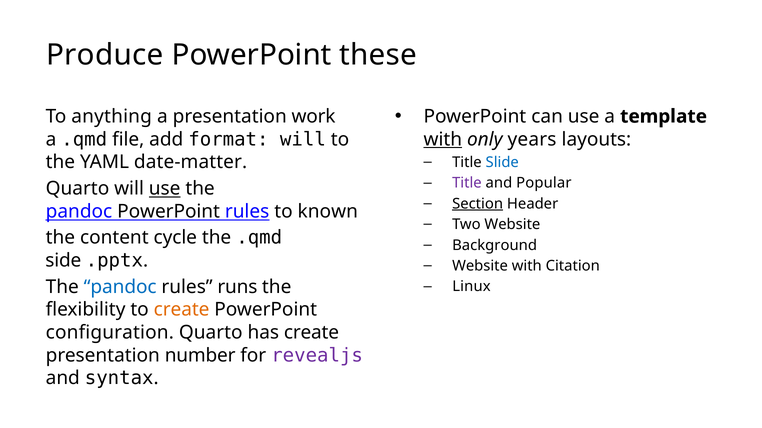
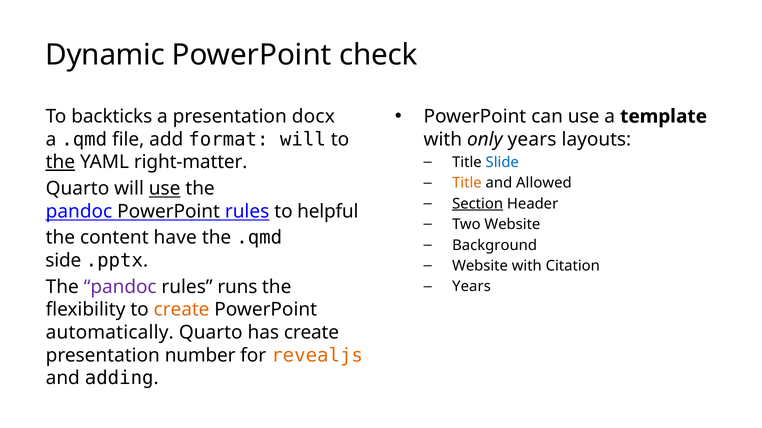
Produce: Produce -> Dynamic
these: these -> check
anything: anything -> backticks
work: work -> docx
with at (443, 139) underline: present -> none
the at (60, 162) underline: none -> present
date-matter: date-matter -> right-matter
Title at (467, 183) colour: purple -> orange
Popular: Popular -> Allowed
known: known -> helpful
cycle: cycle -> have
Linux at (471, 287): Linux -> Years
pandoc at (120, 287) colour: blue -> purple
configuration: configuration -> automatically
revealjs colour: purple -> orange
syntax: syntax -> adding
